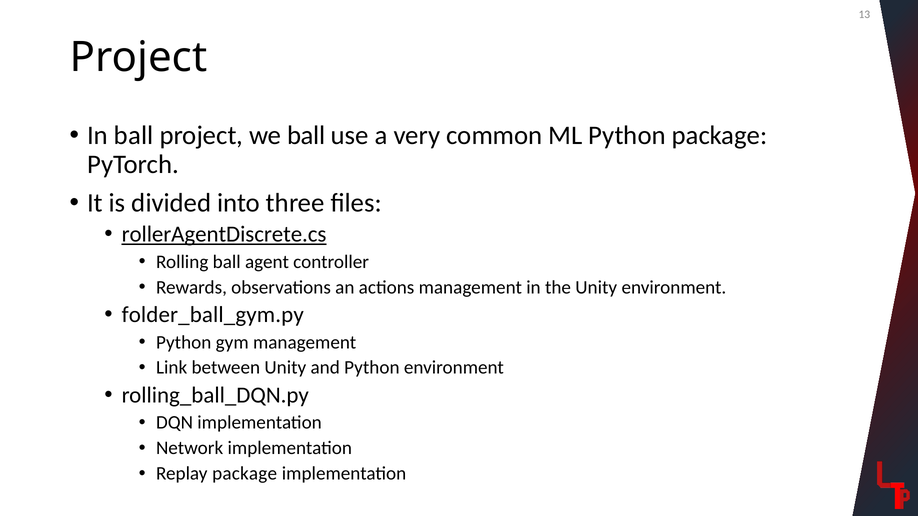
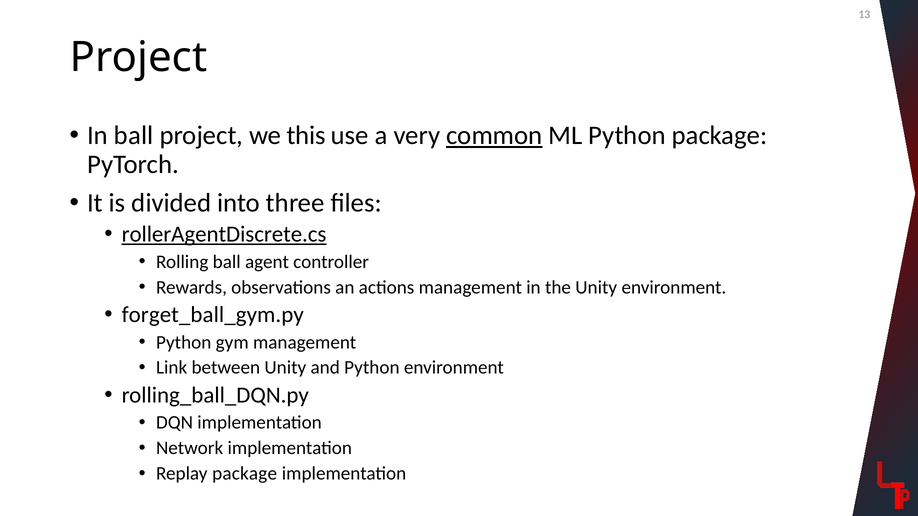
we ball: ball -> this
common underline: none -> present
folder_ball_gym.py: folder_ball_gym.py -> forget_ball_gym.py
